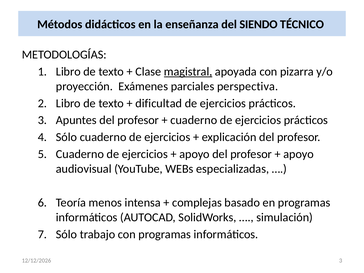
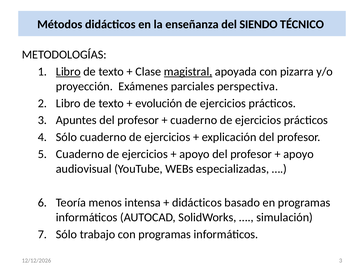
Libro at (68, 72) underline: none -> present
dificultad: dificultad -> evolución
complejas at (197, 203): complejas -> didácticos
